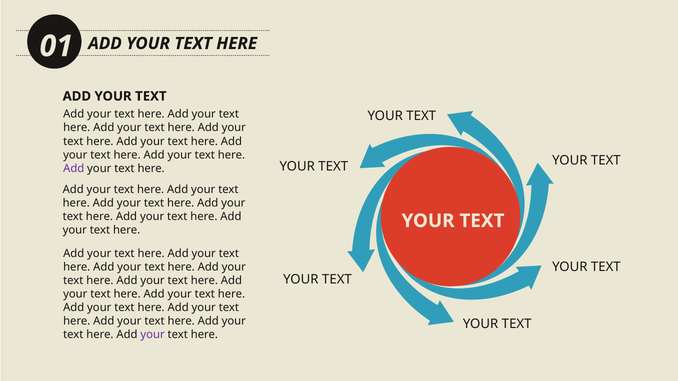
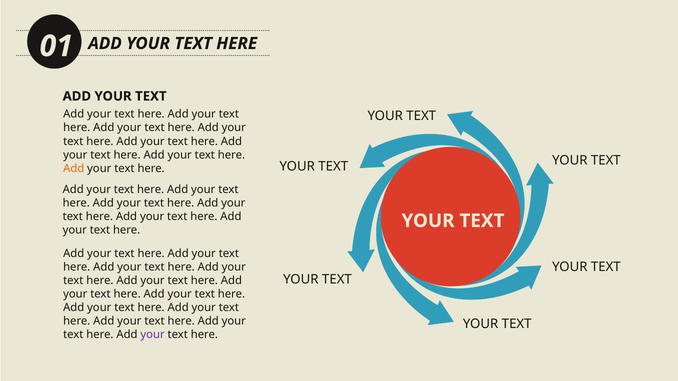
Add at (74, 169) colour: purple -> orange
